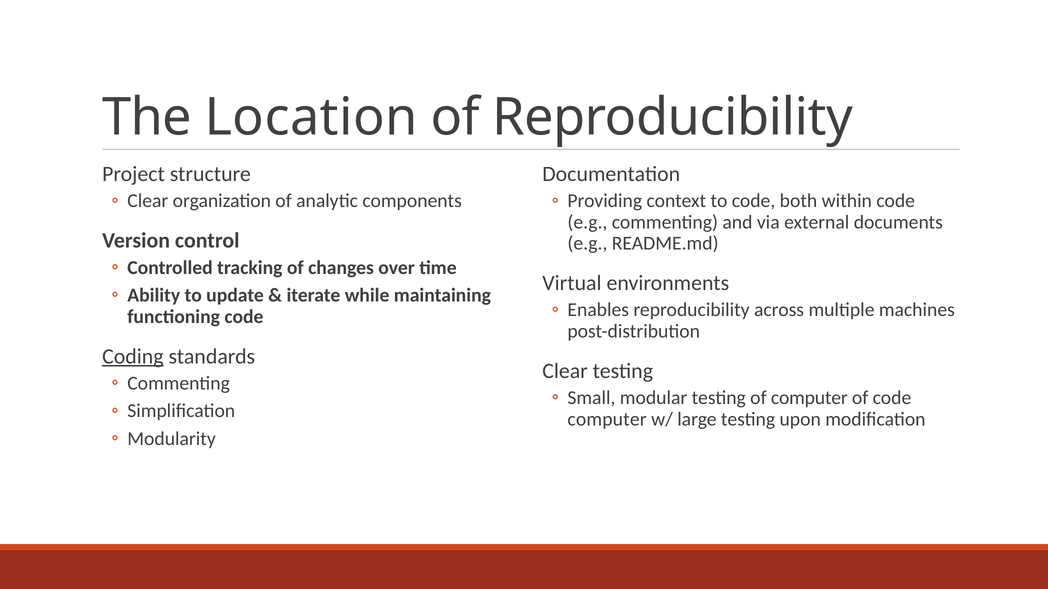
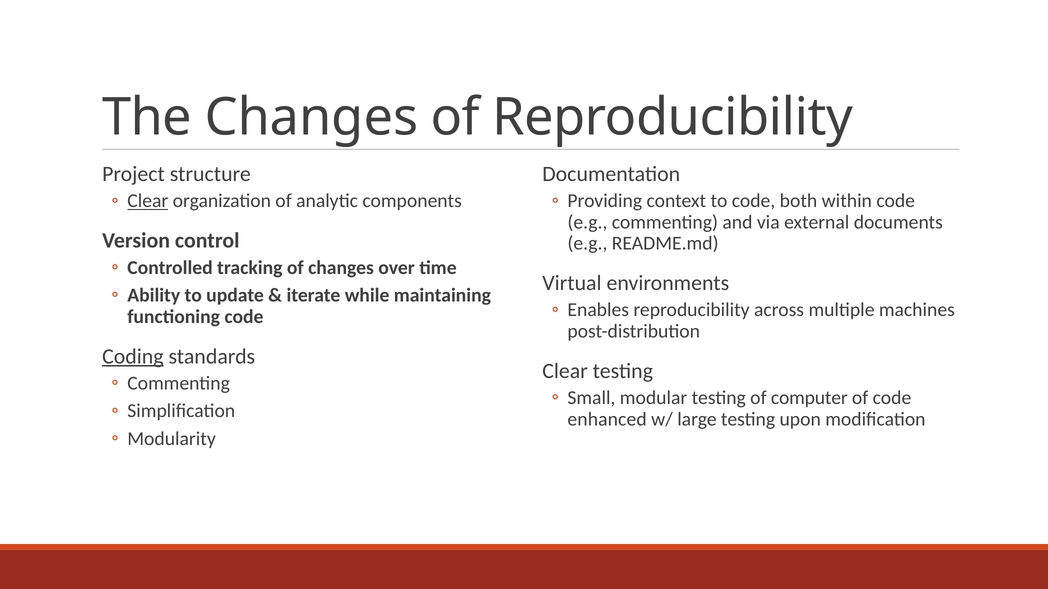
The Location: Location -> Changes
Clear at (148, 201) underline: none -> present
computer at (607, 419): computer -> enhanced
